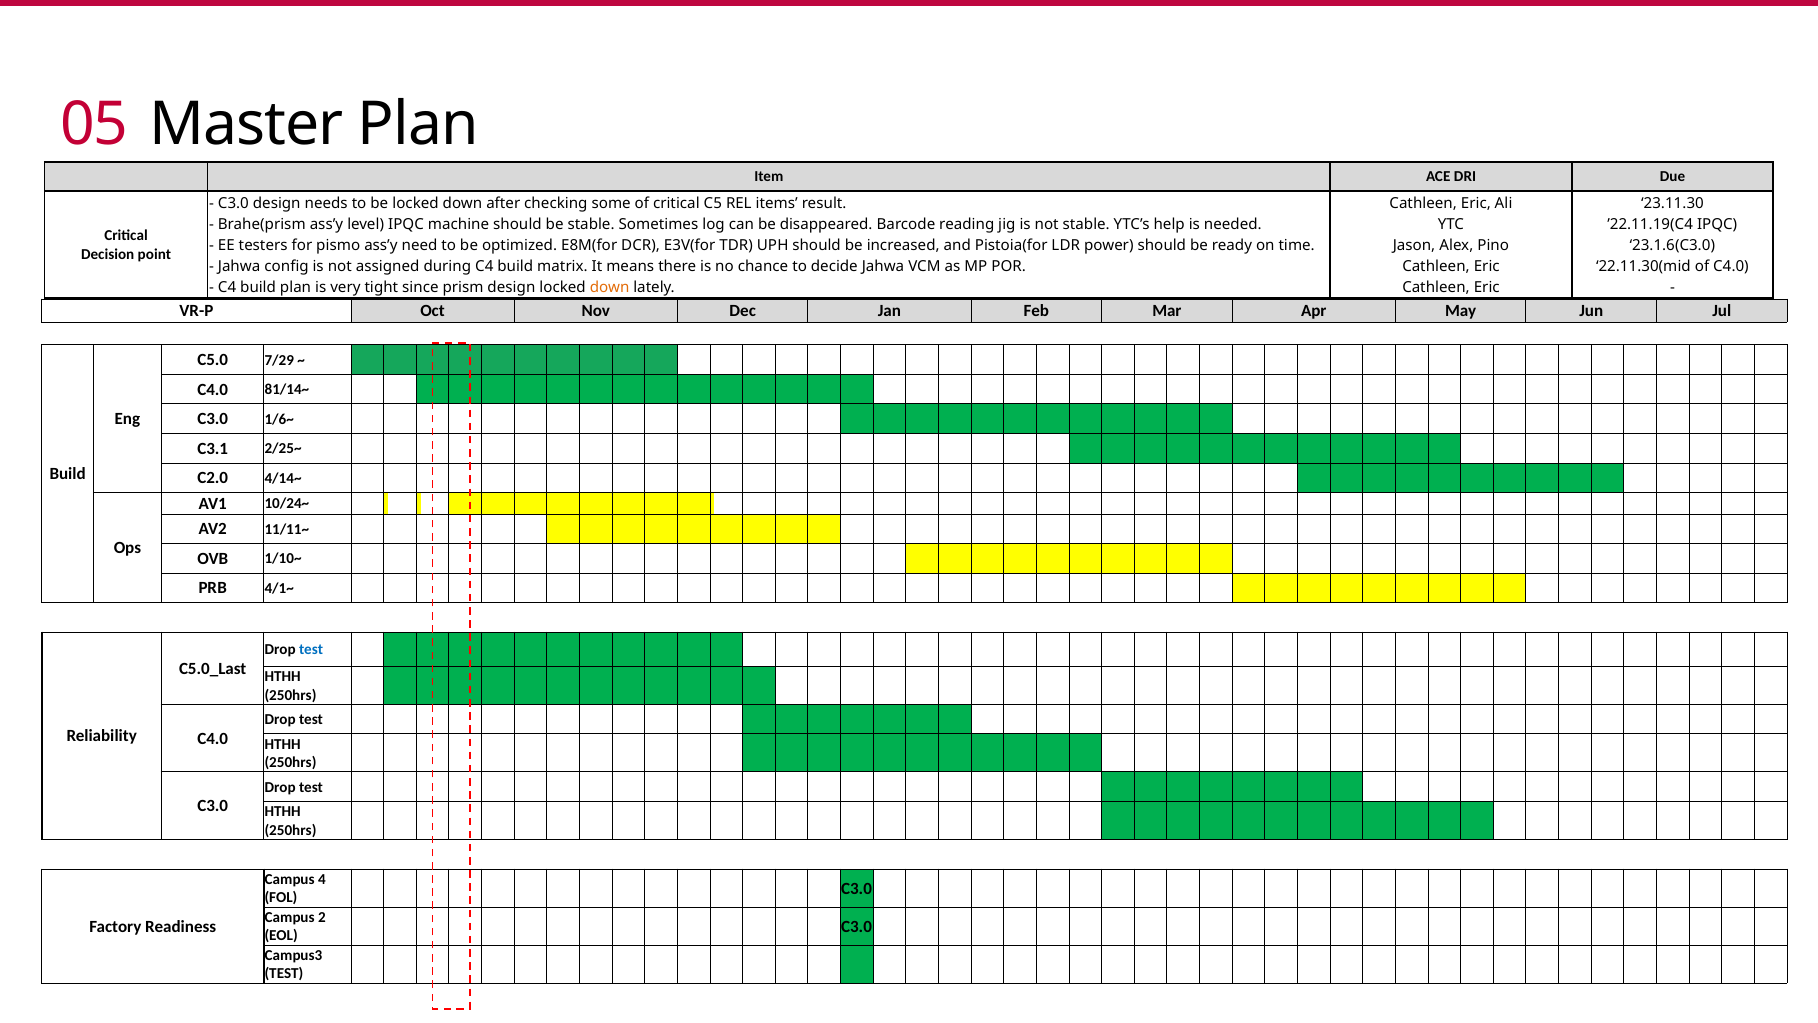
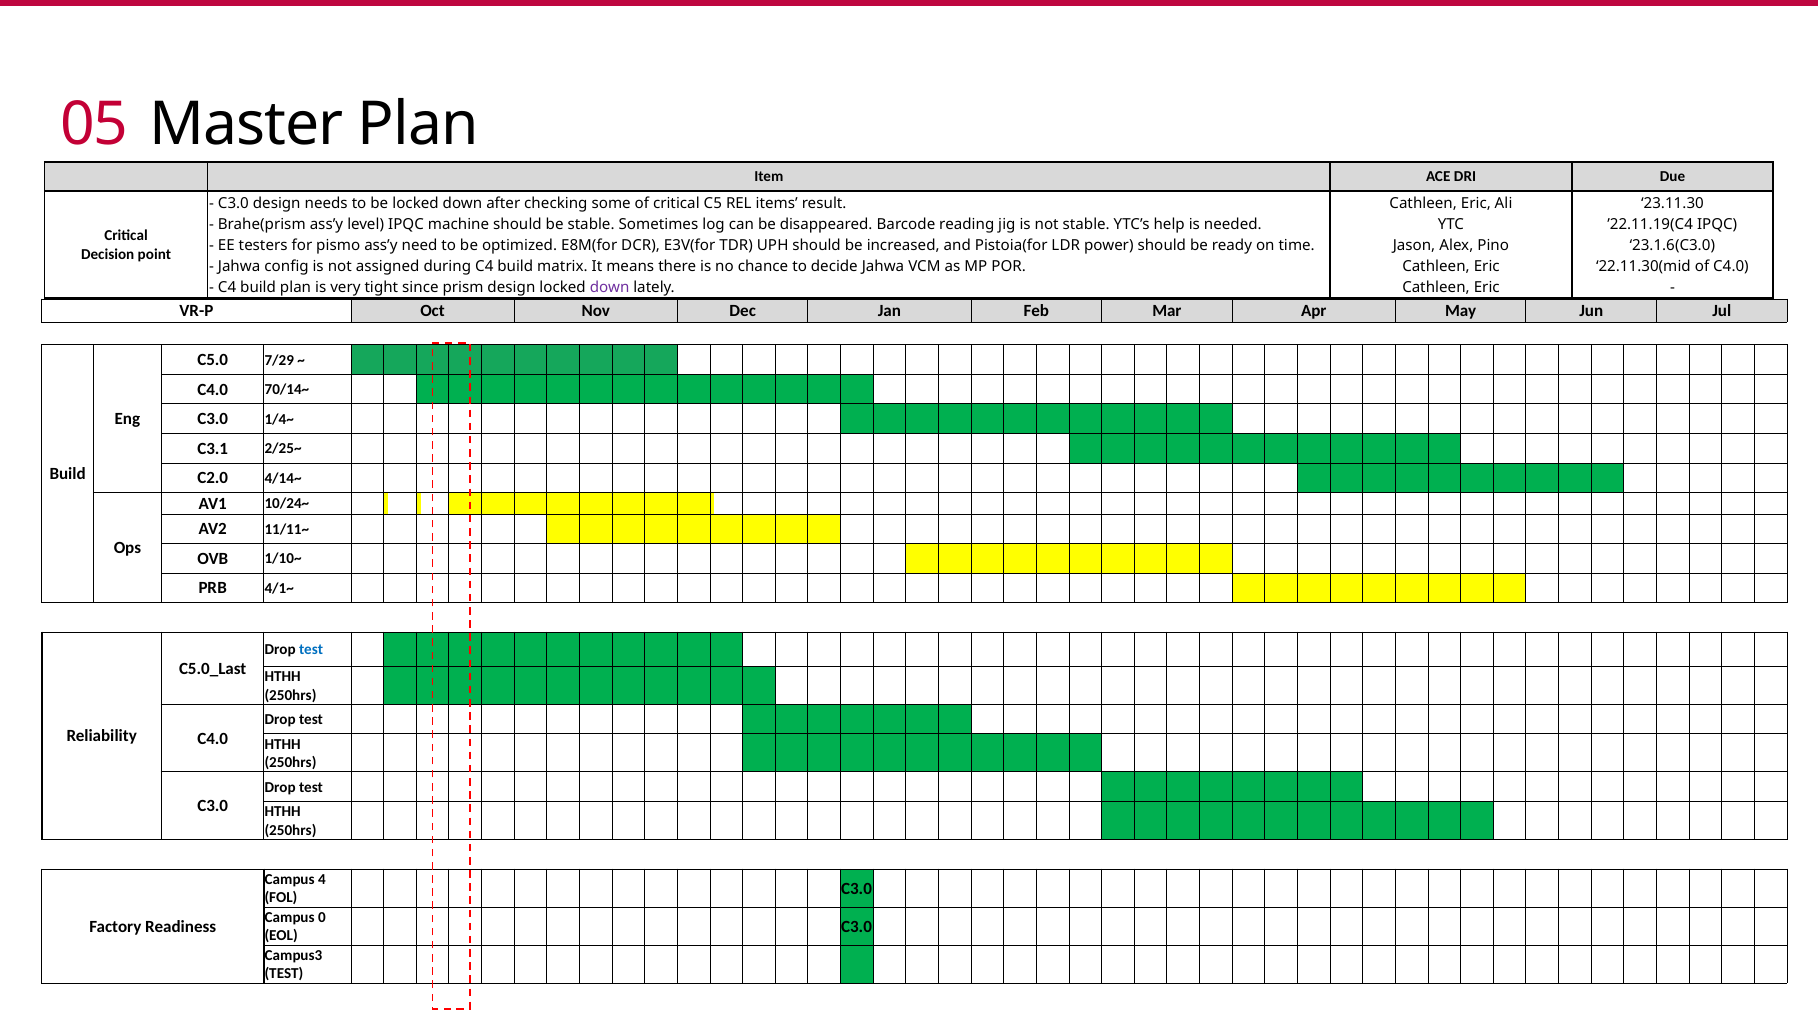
down at (610, 287) colour: orange -> purple
81/14~: 81/14~ -> 70/14~
1/6~: 1/6~ -> 1/4~
2: 2 -> 0
